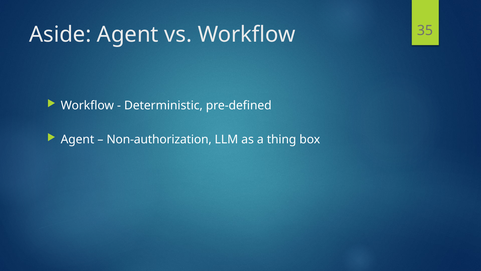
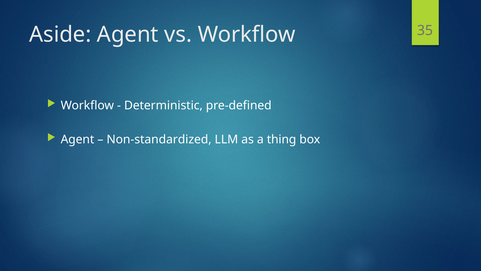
Non-authorization: Non-authorization -> Non-standardized
